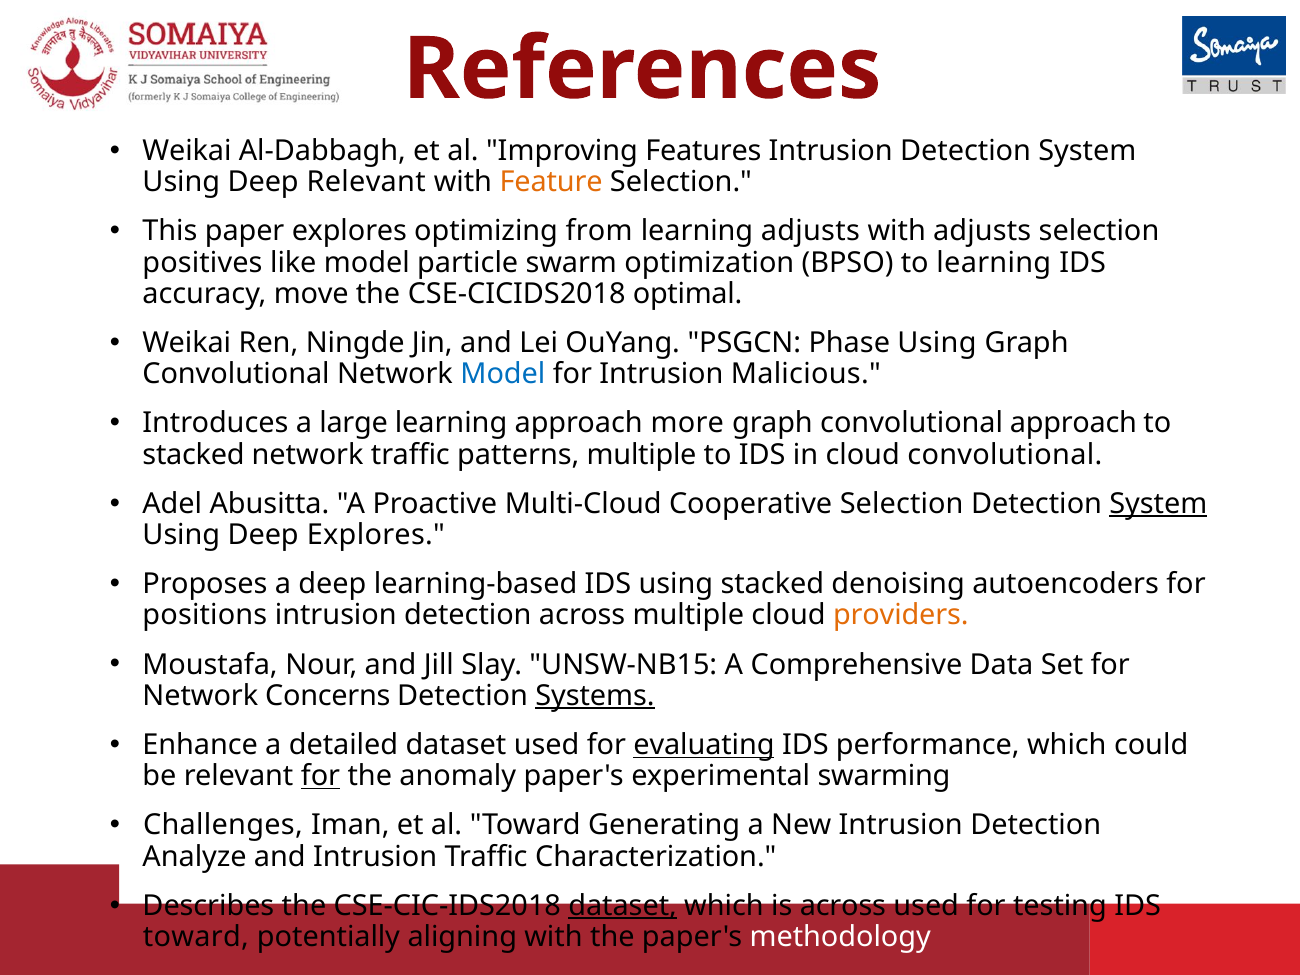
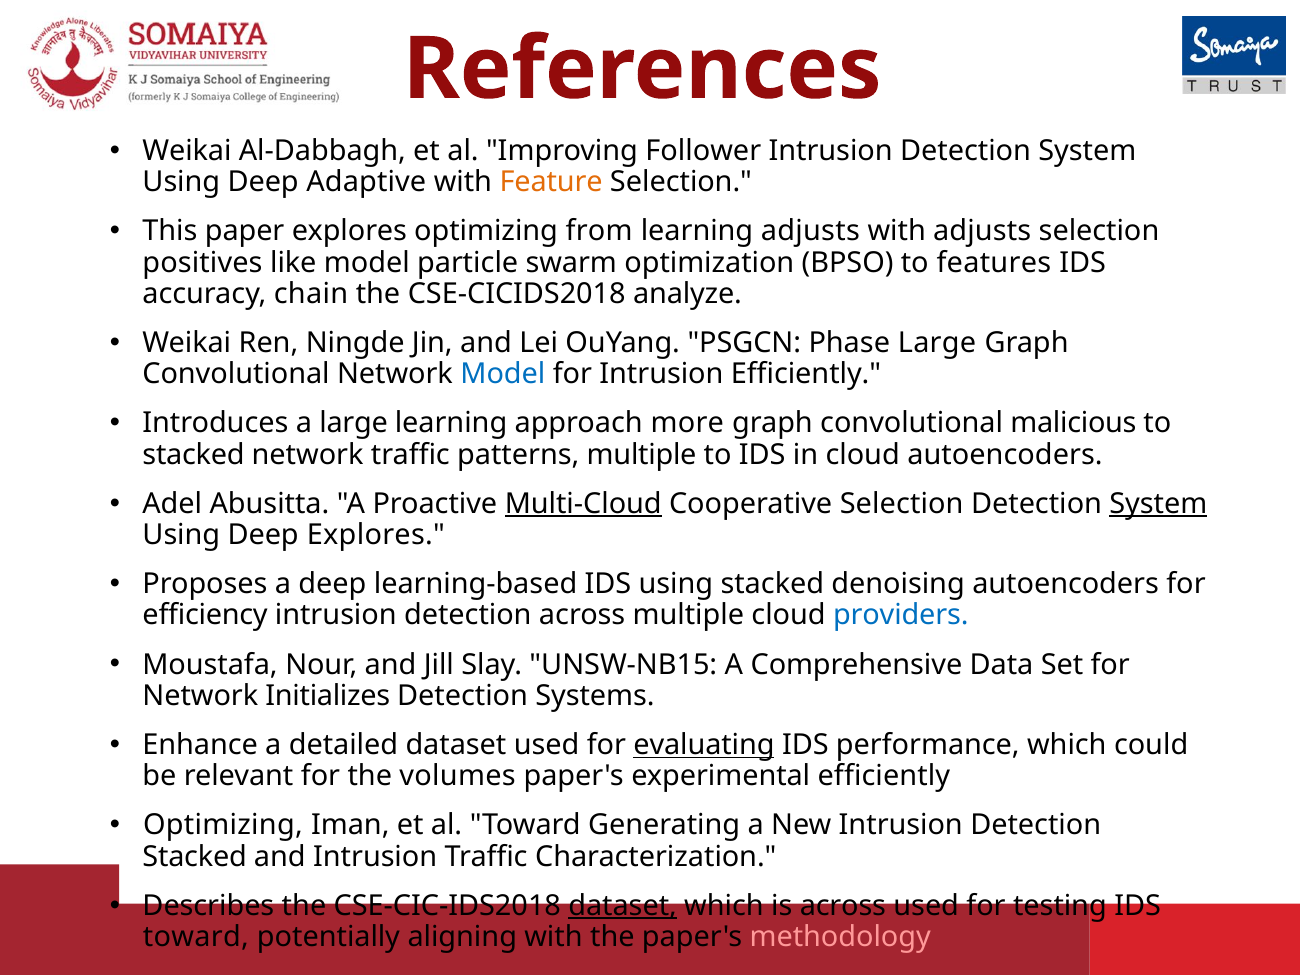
Features: Features -> Follower
Deep Relevant: Relevant -> Adaptive
to learning: learning -> features
move: move -> chain
optimal: optimal -> analyze
Phase Using: Using -> Large
Intrusion Malicious: Malicious -> Efficiently
convolutional approach: approach -> malicious
cloud convolutional: convolutional -> autoencoders
Multi-Cloud underline: none -> present
positions: positions -> efficiency
providers colour: orange -> blue
Concerns: Concerns -> Initializes
Systems underline: present -> none
for at (321, 776) underline: present -> none
anomaly: anomaly -> volumes
experimental swarming: swarming -> efficiently
Challenges at (223, 825): Challenges -> Optimizing
Analyze at (195, 857): Analyze -> Stacked
methodology colour: white -> pink
